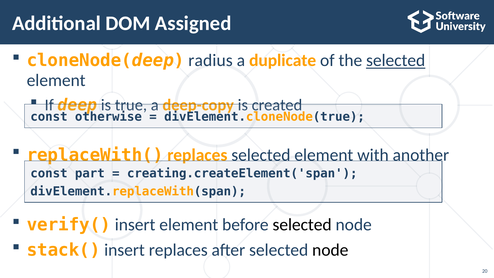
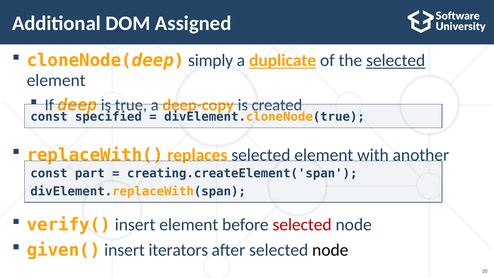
radius: radius -> simply
duplicate underline: none -> present
otherwise: otherwise -> specified
selected at (302, 225) colour: black -> red
stack(: stack( -> given(
insert replaces: replaces -> iterators
